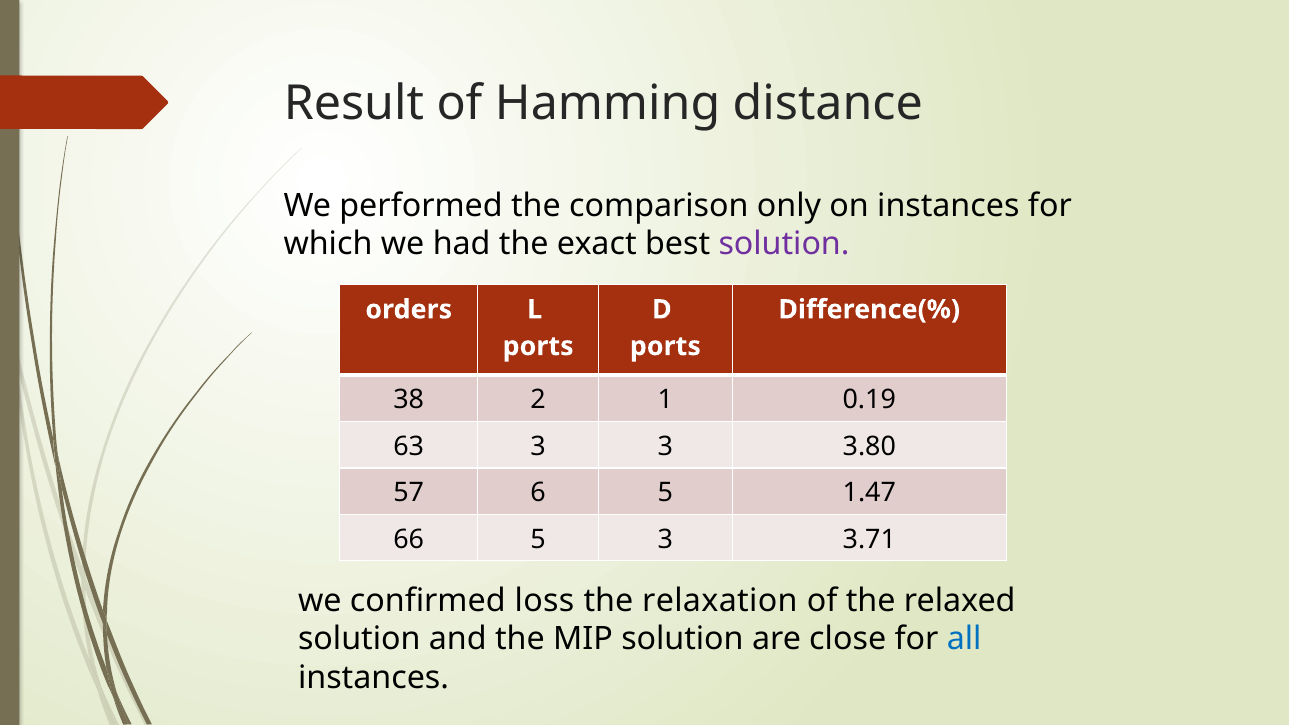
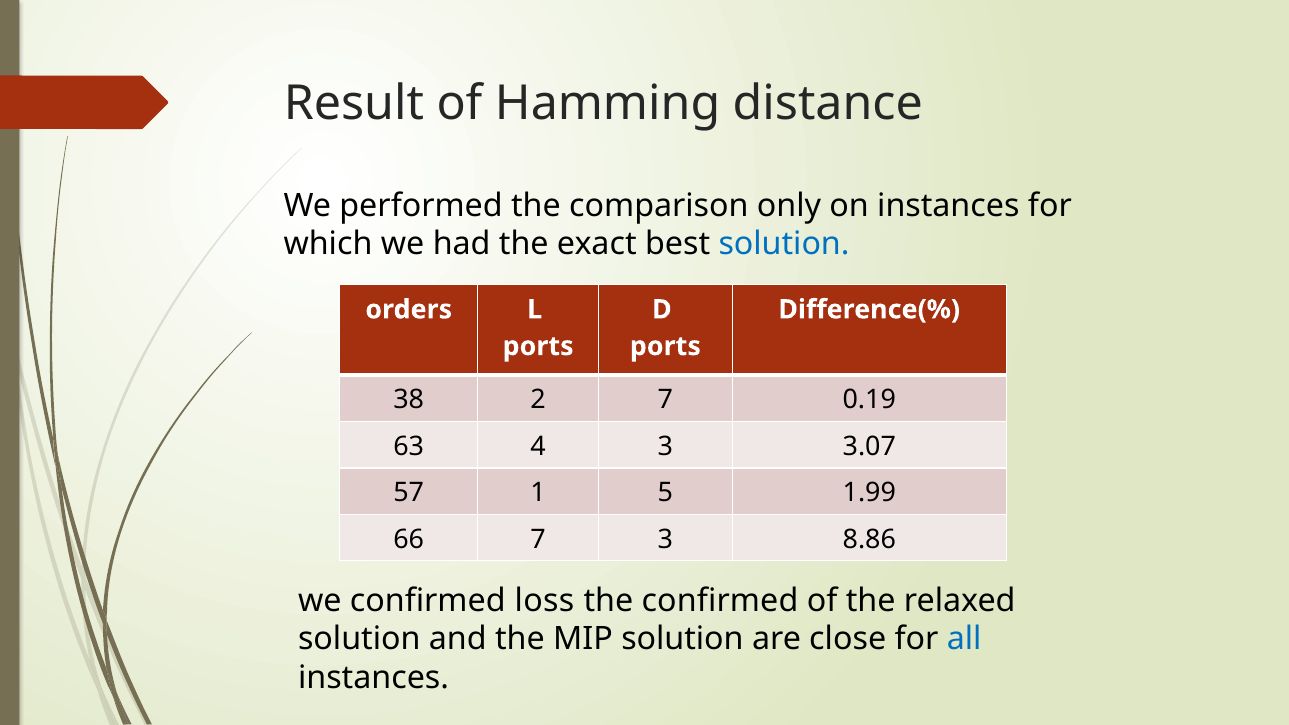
solution at (784, 244) colour: purple -> blue
2 1: 1 -> 7
63 3: 3 -> 4
3.80: 3.80 -> 3.07
6: 6 -> 1
1.47: 1.47 -> 1.99
66 5: 5 -> 7
3.71: 3.71 -> 8.86
the relaxation: relaxation -> confirmed
